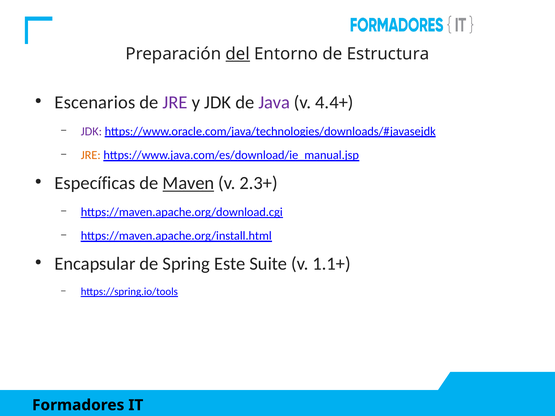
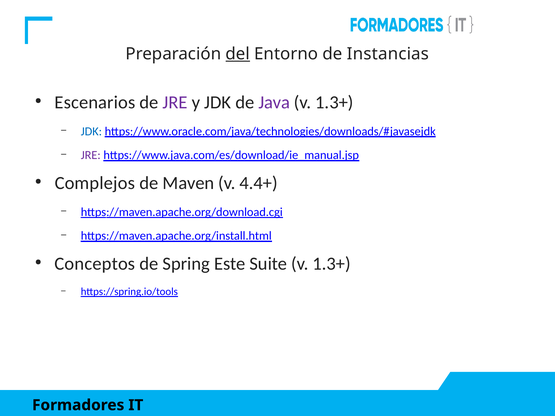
Estructura: Estructura -> Instancias
4.4+ at (334, 103): 4.4+ -> 1.3+
JDK at (91, 131) colour: purple -> blue
JRE at (91, 155) colour: orange -> purple
Específicas: Específicas -> Complejos
Maven underline: present -> none
2.3+: 2.3+ -> 4.4+
Encapsular: Encapsular -> Conceptos
Suite v 1.1+: 1.1+ -> 1.3+
